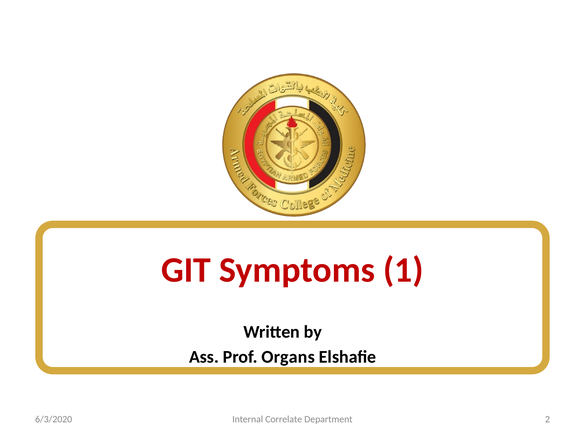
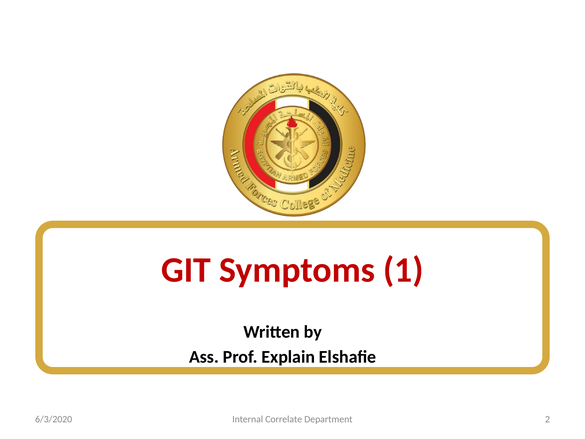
Organs: Organs -> Explain
